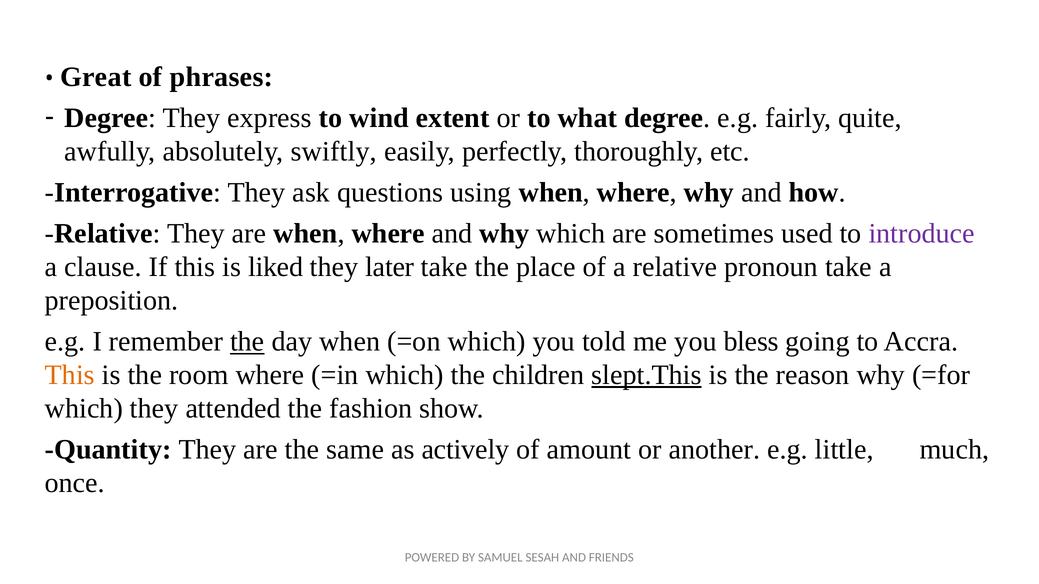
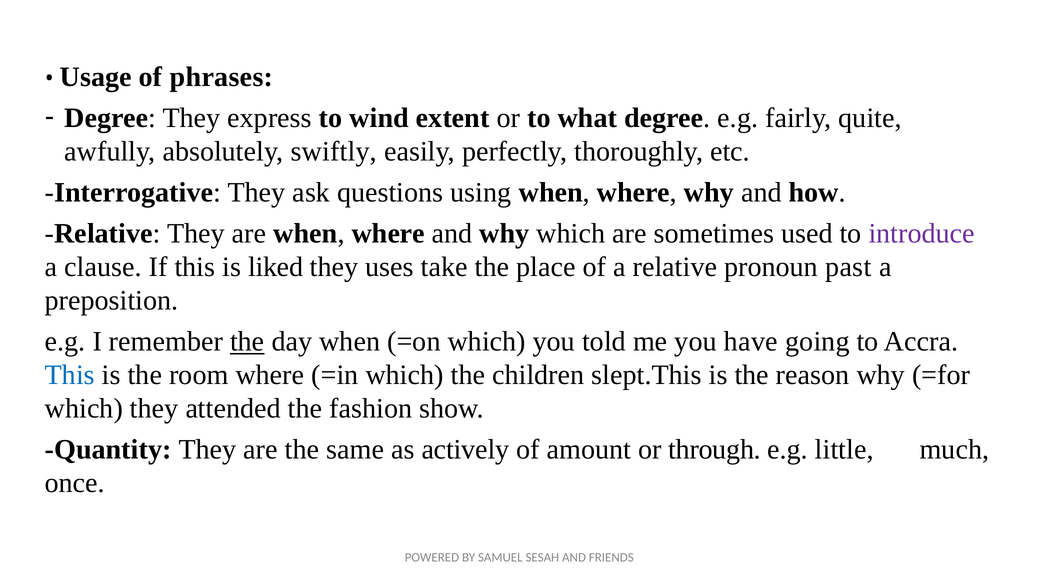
Great: Great -> Usage
later: later -> uses
pronoun take: take -> past
bless: bless -> have
This at (70, 375) colour: orange -> blue
slept.This underline: present -> none
another: another -> through
